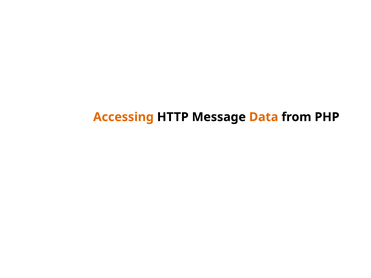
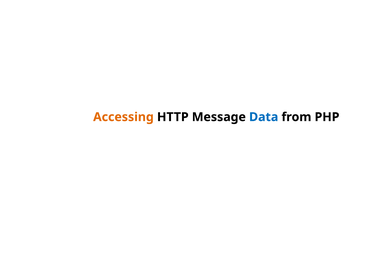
Data colour: orange -> blue
